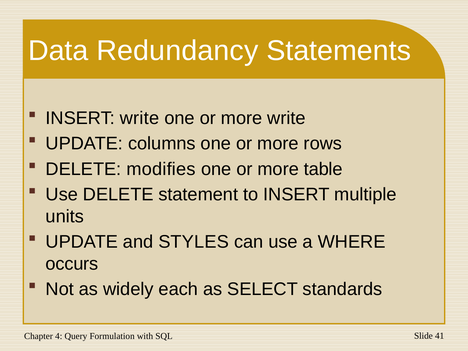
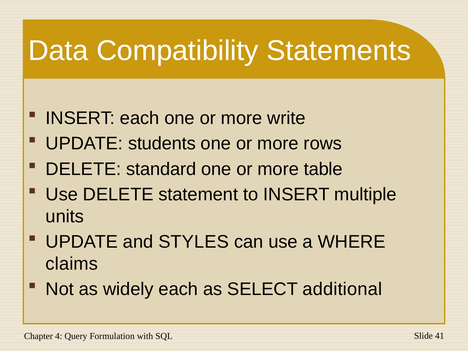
Redundancy: Redundancy -> Compatibility
INSERT write: write -> each
columns: columns -> students
modifies: modifies -> standard
occurs: occurs -> claims
standards: standards -> additional
